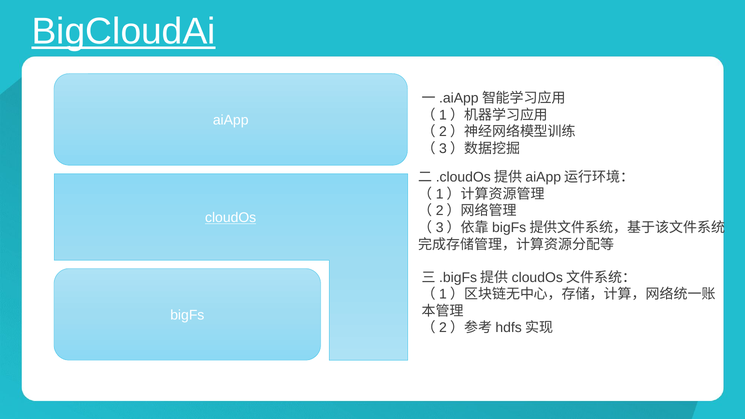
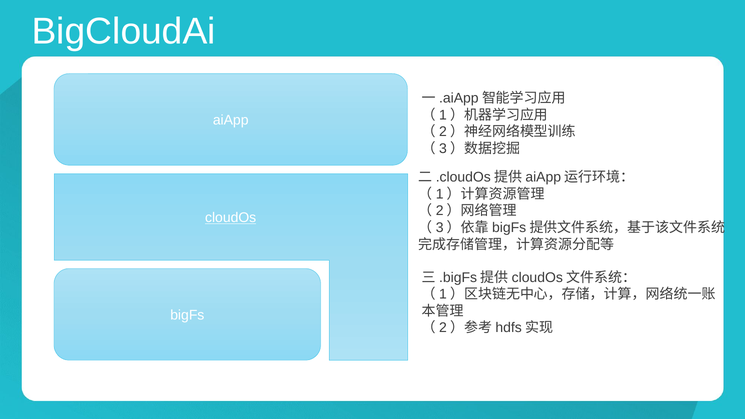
BigCloudAi underline: present -> none
